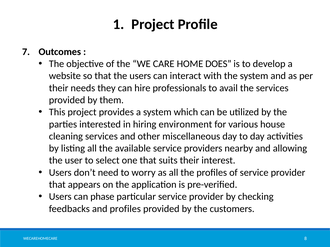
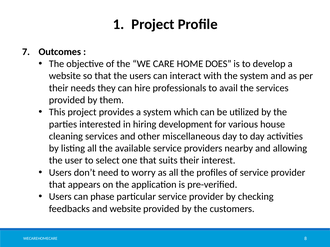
environment: environment -> development
and profiles: profiles -> website
